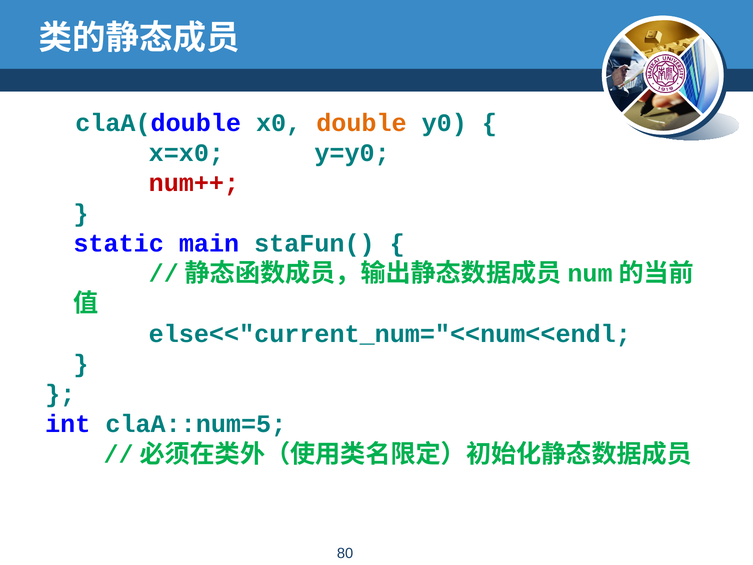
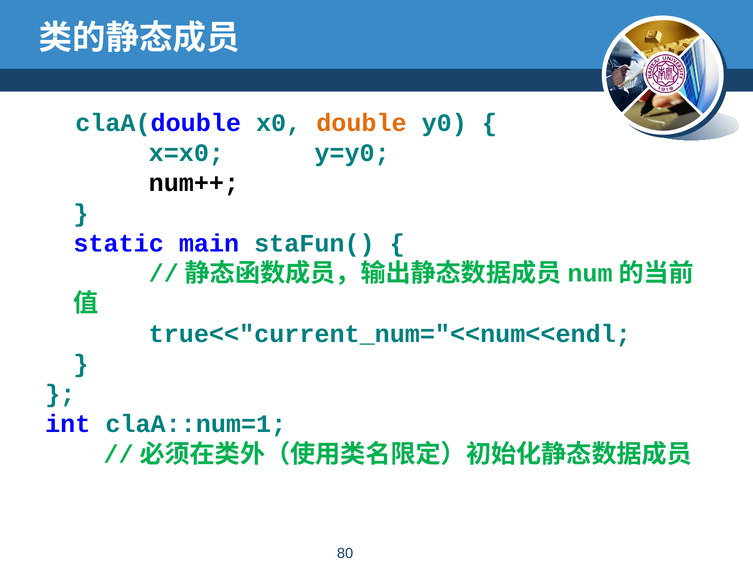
num++ colour: red -> black
else<<"current_num="<<num<<endl: else<<"current_num="<<num<<endl -> true<<"current_num="<<num<<endl
claA::num=5: claA::num=5 -> claA::num=1
